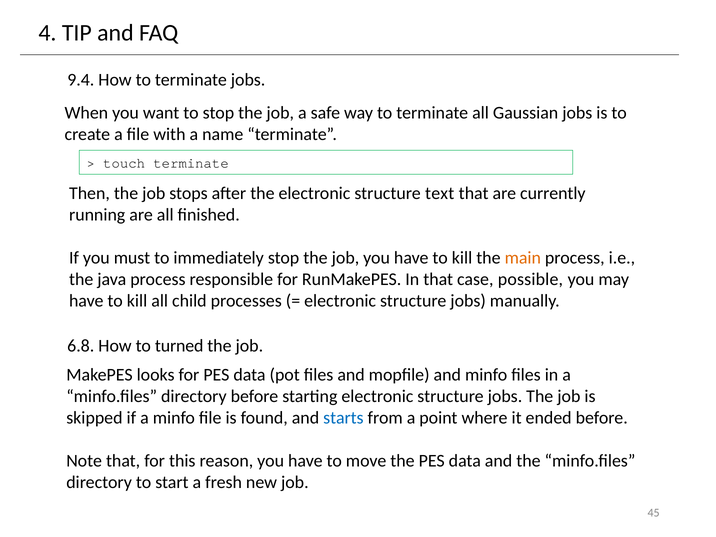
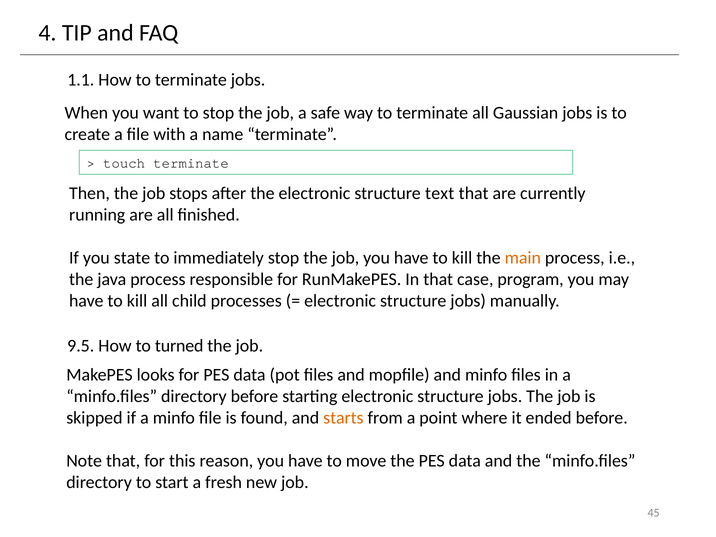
9.4: 9.4 -> 1.1
must: must -> state
possible: possible -> program
6.8: 6.8 -> 9.5
starts colour: blue -> orange
